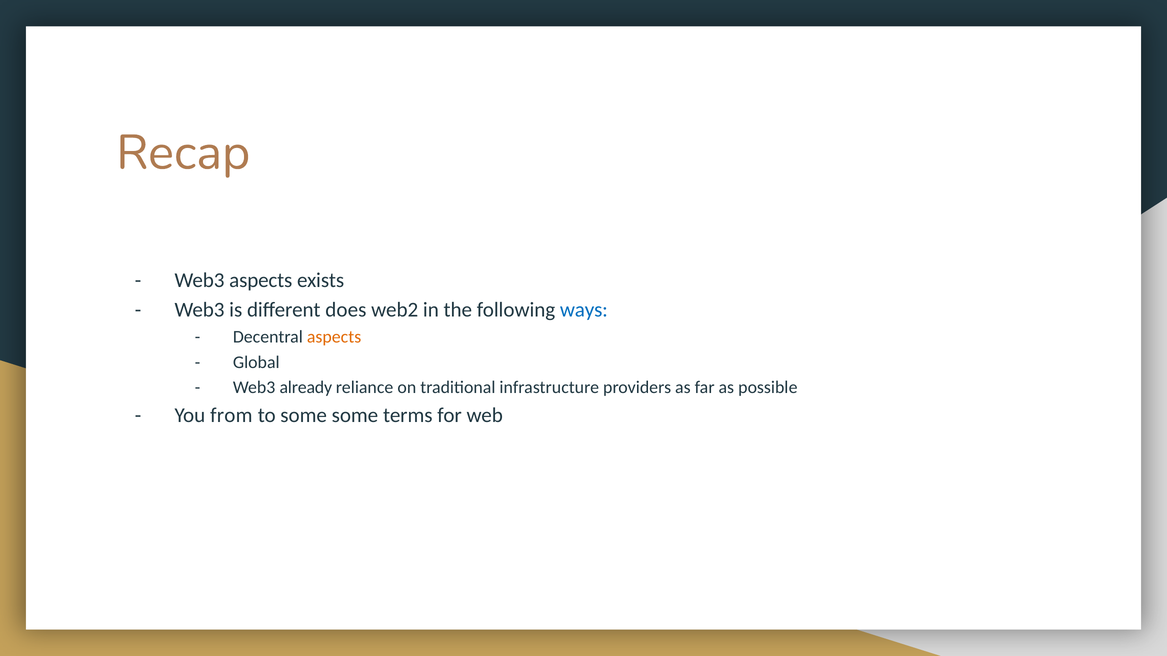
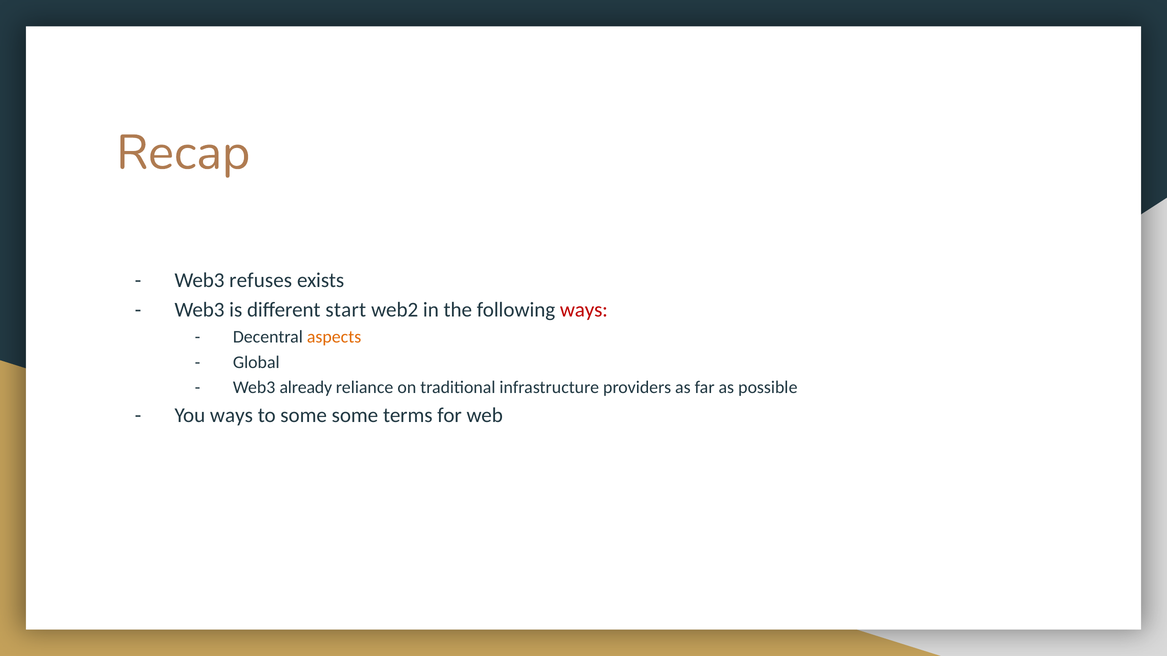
Web3 aspects: aspects -> refuses
does: does -> start
ways at (584, 310) colour: blue -> red
You from: from -> ways
